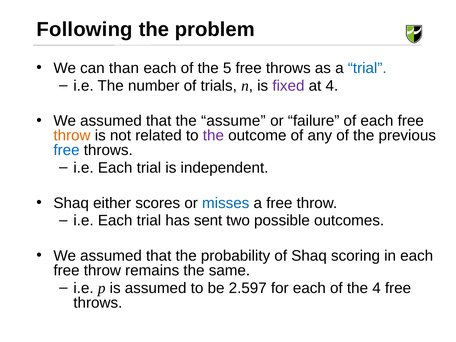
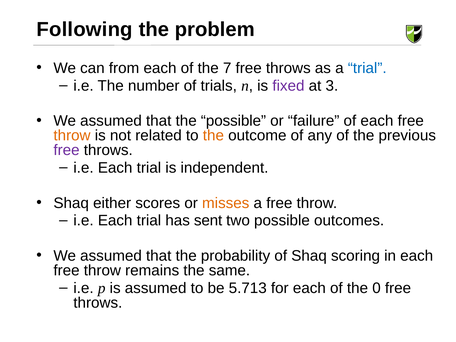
than: than -> from
5: 5 -> 7
at 4: 4 -> 3
the assume: assume -> possible
the at (213, 136) colour: purple -> orange
free at (67, 150) colour: blue -> purple
misses colour: blue -> orange
2.597: 2.597 -> 5.713
the 4: 4 -> 0
